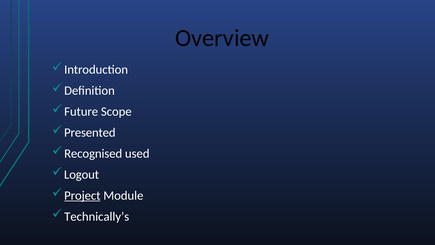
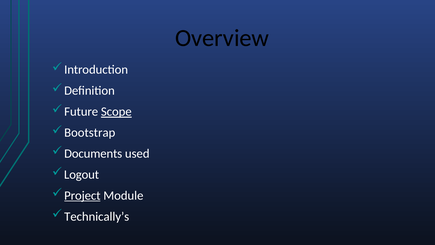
Scope underline: none -> present
Presented: Presented -> Bootstrap
Recognised: Recognised -> Documents
